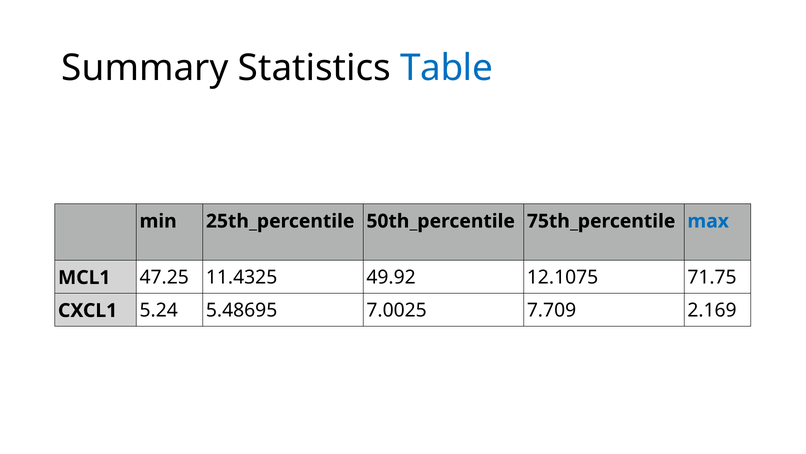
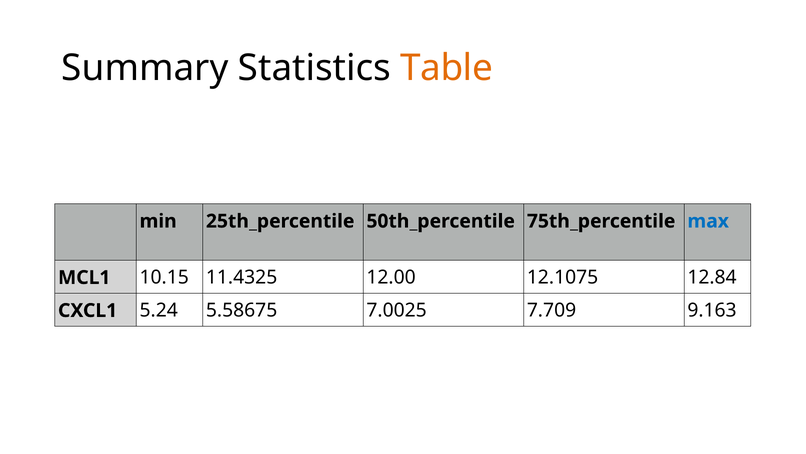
Table colour: blue -> orange
47.25: 47.25 -> 10.15
49.92: 49.92 -> 12.00
71.75: 71.75 -> 12.84
5.48695: 5.48695 -> 5.58675
2.169: 2.169 -> 9.163
